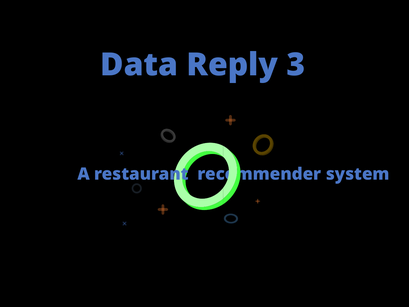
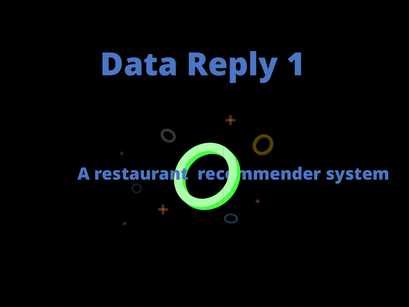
3: 3 -> 1
